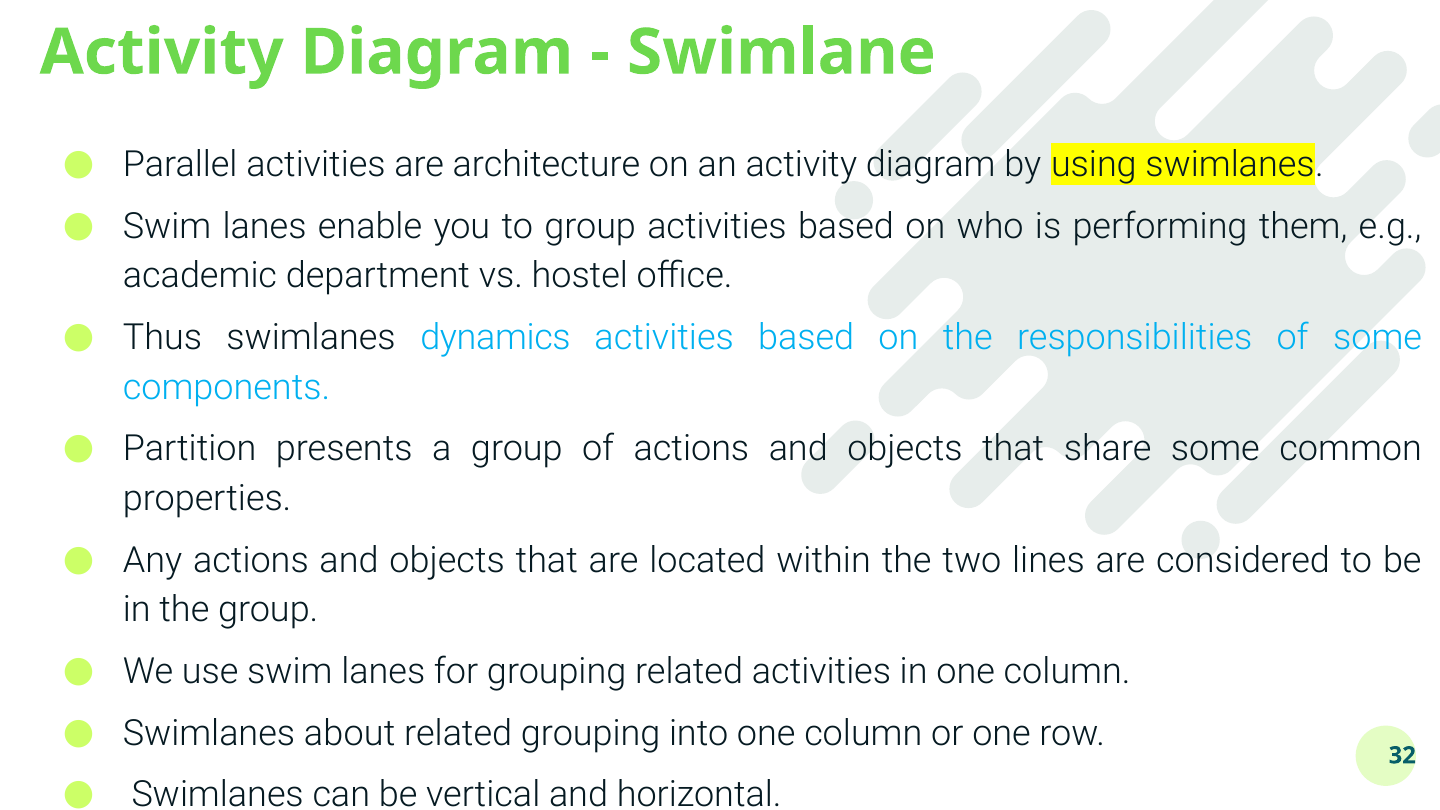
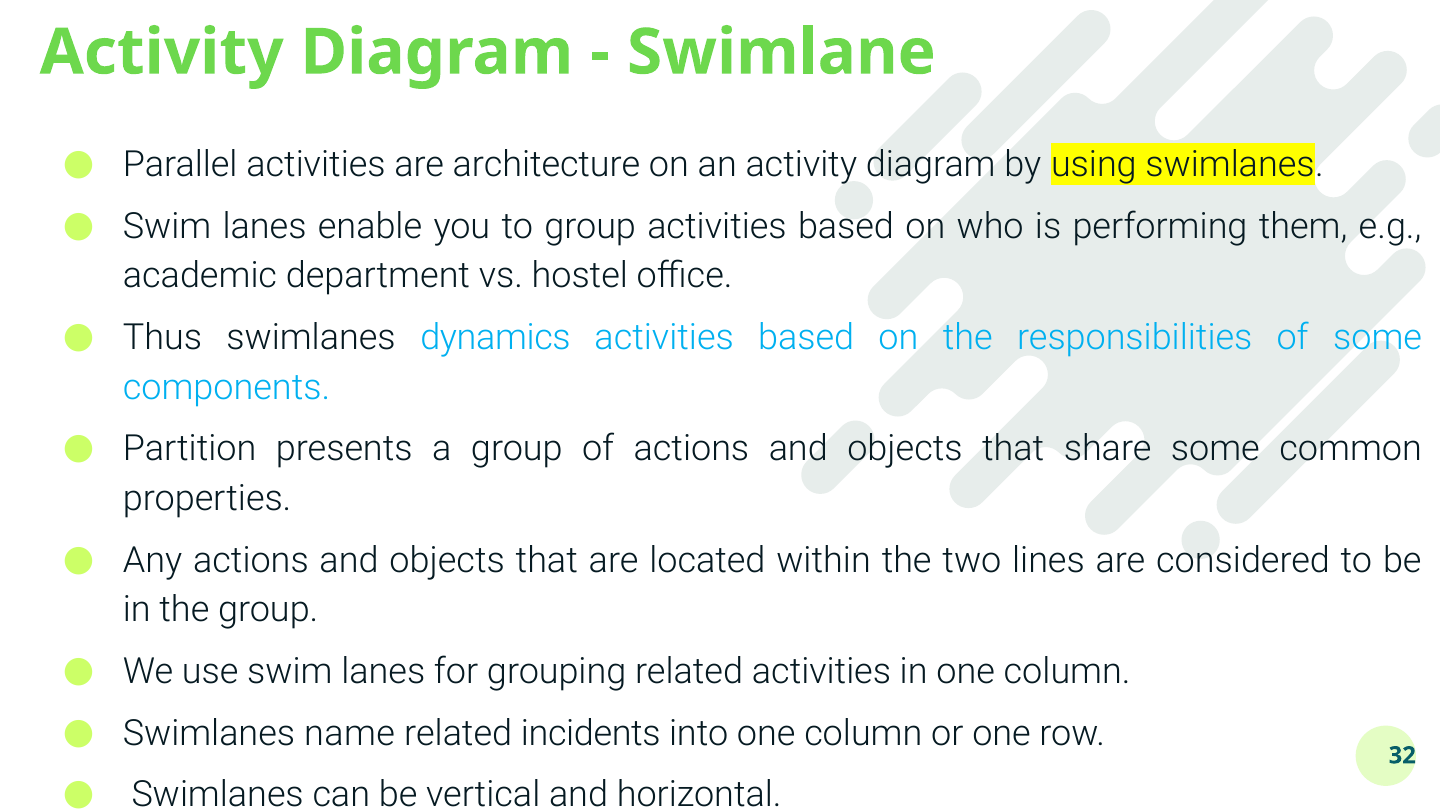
about: about -> name
related grouping: grouping -> incidents
